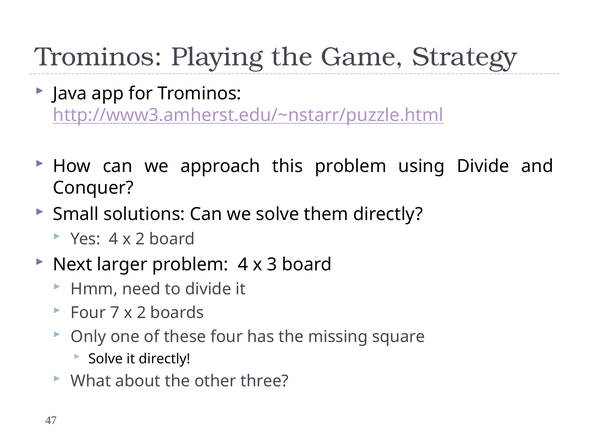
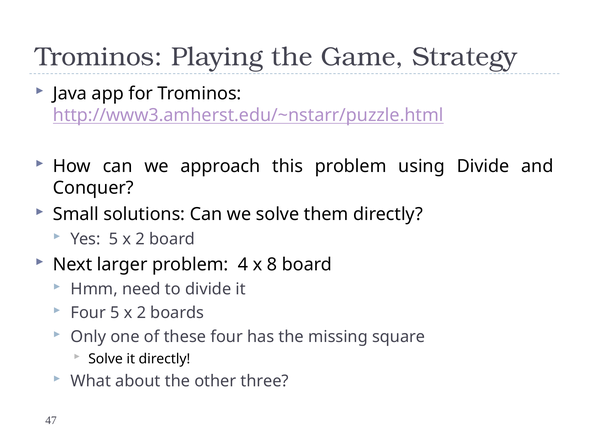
Yes 4: 4 -> 5
3: 3 -> 8
Four 7: 7 -> 5
